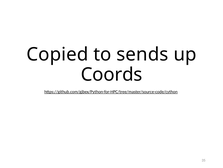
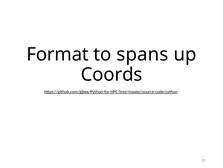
Copied: Copied -> Format
sends: sends -> spans
